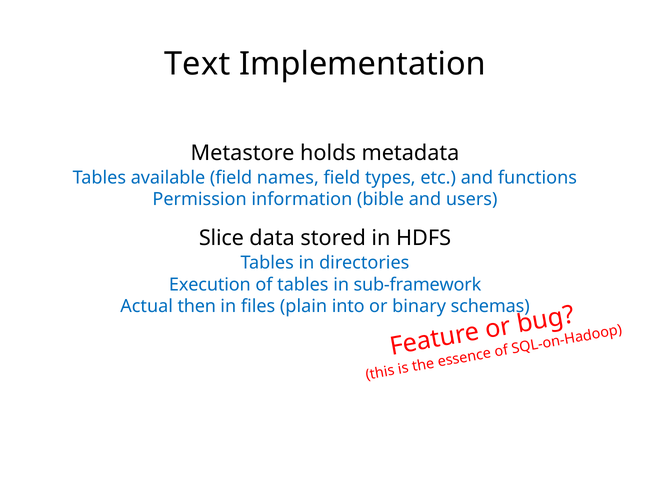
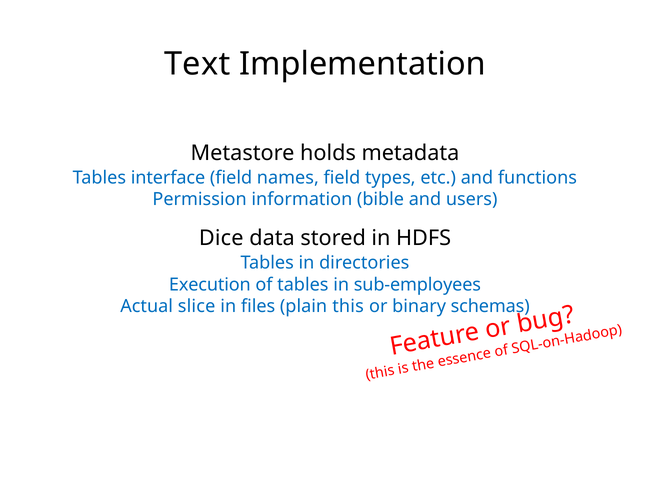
available: available -> interface
Slice: Slice -> Dice
sub-framework: sub-framework -> sub-employees
then: then -> slice
plain into: into -> this
